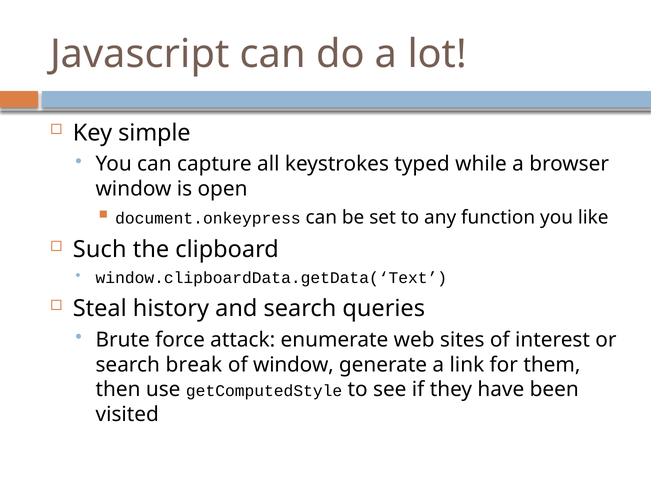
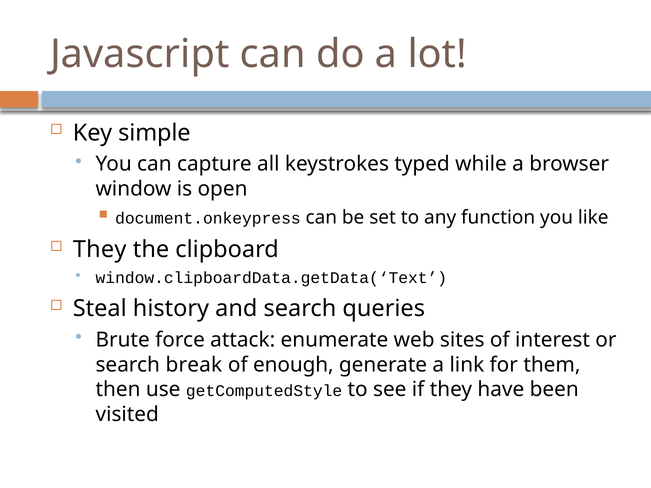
Such at (100, 250): Such -> They
of window: window -> enough
